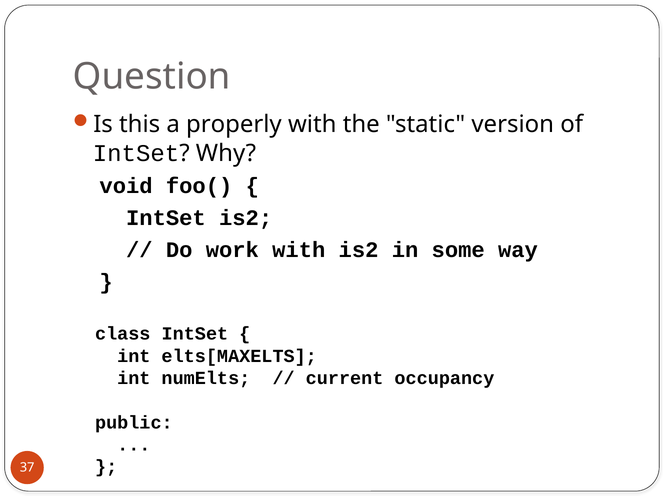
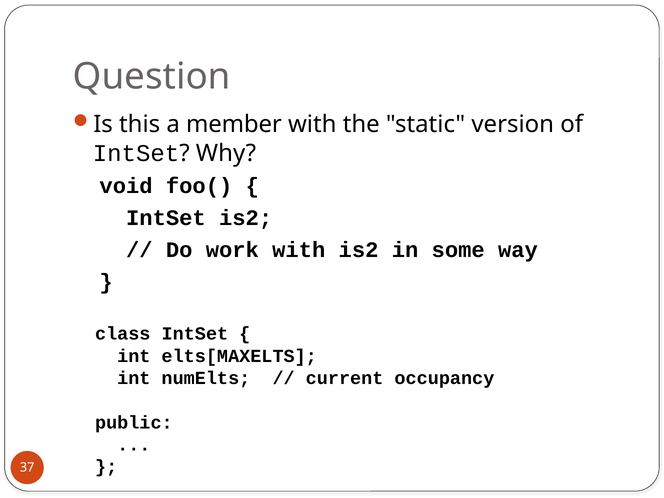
properly: properly -> member
